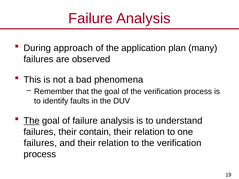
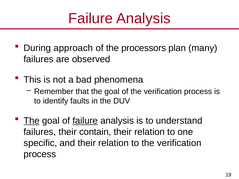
application: application -> processors
failure at (85, 121) underline: none -> present
failures at (40, 143): failures -> specific
